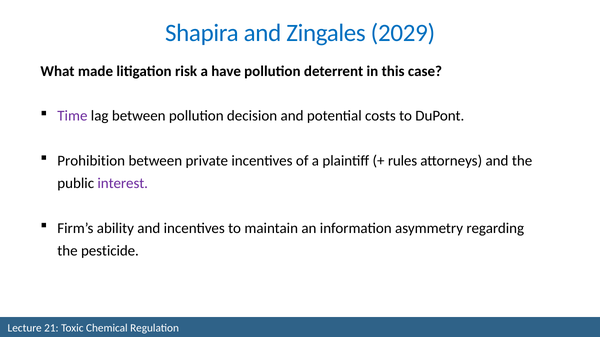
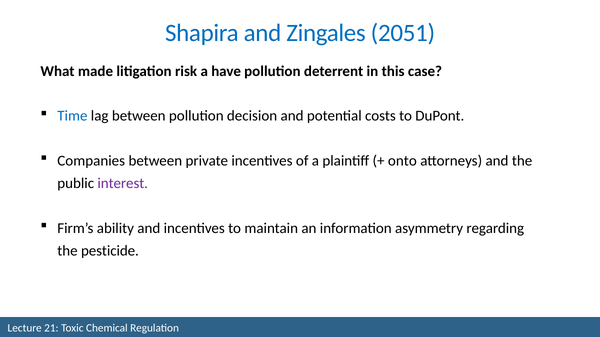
2029: 2029 -> 2051
Time colour: purple -> blue
Prohibition: Prohibition -> Companies
rules: rules -> onto
